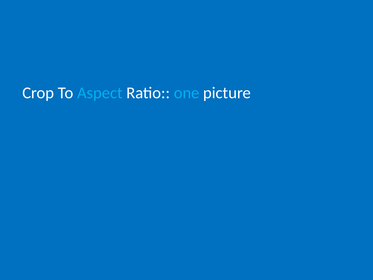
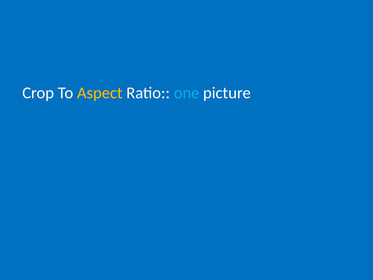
Aspect colour: light blue -> yellow
